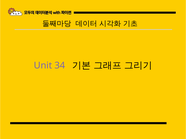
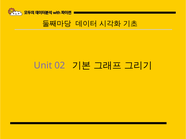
34: 34 -> 02
